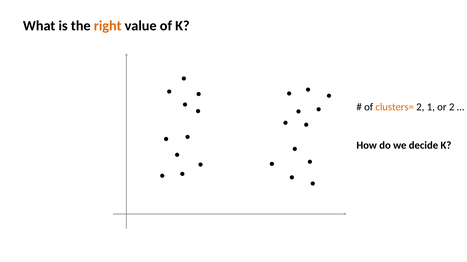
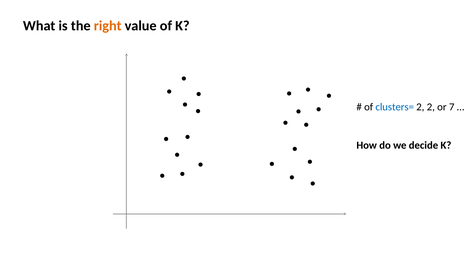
clusters= colour: orange -> blue
2 1: 1 -> 2
or 2: 2 -> 7
